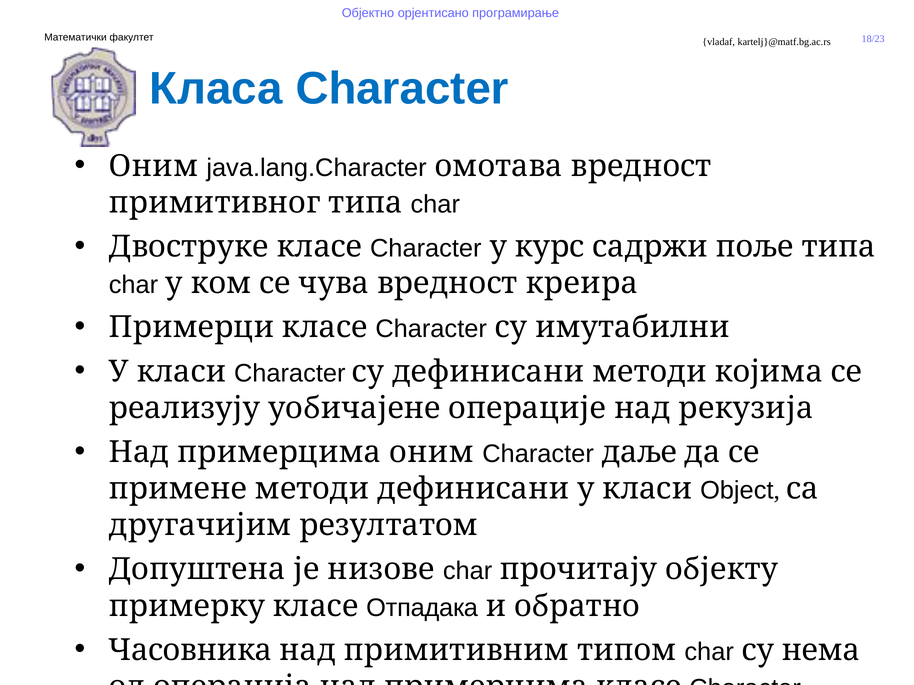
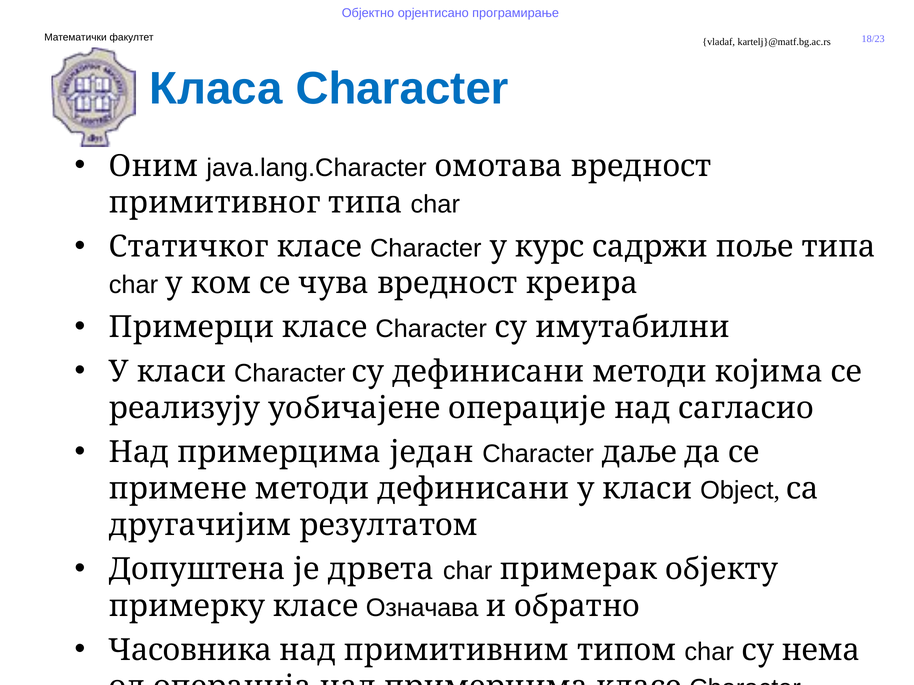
Двоструке: Двоструке -> Статичког
рекузија: рекузија -> сагласио
примерцима оним: оним -> један
низове: низове -> дрвета
прочитају: прочитају -> примерак
Отпадака: Отпадака -> Означава
